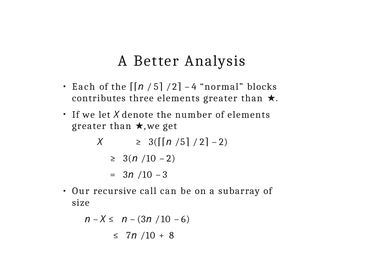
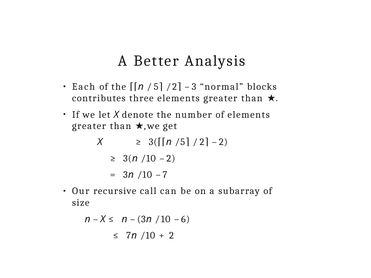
4 at (194, 87): 4 -> 3
3 at (165, 175): 3 -> 7
8 at (172, 236): 8 -> 2
